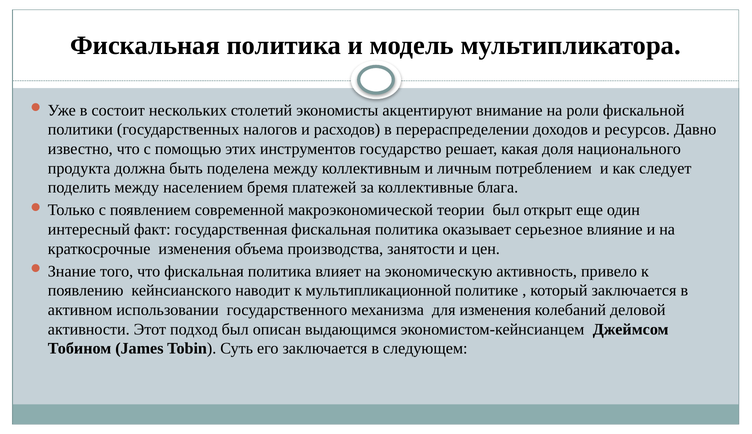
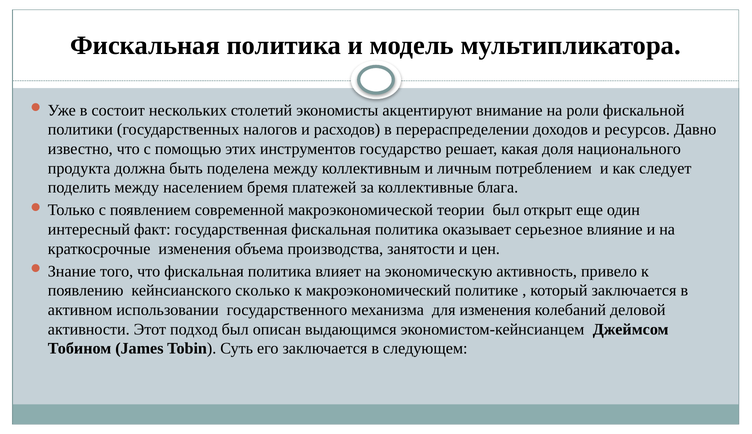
наводит: наводит -> сколько
мультипликационной: мультипликационной -> макроэкономический
